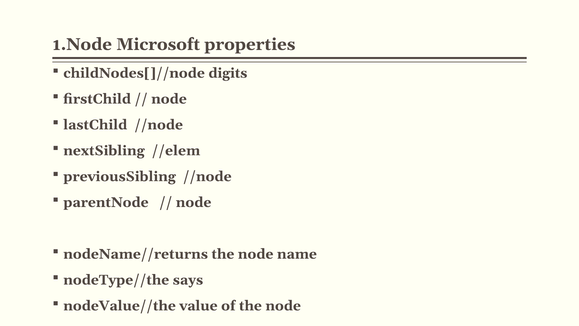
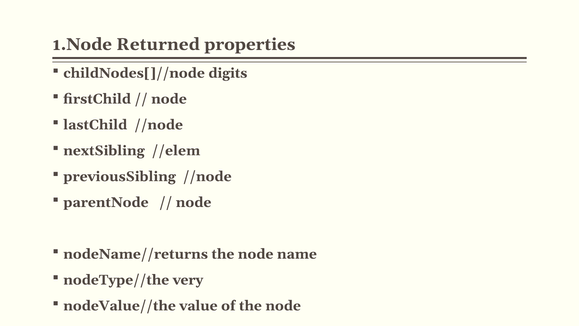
Microsoft: Microsoft -> Returned
says: says -> very
